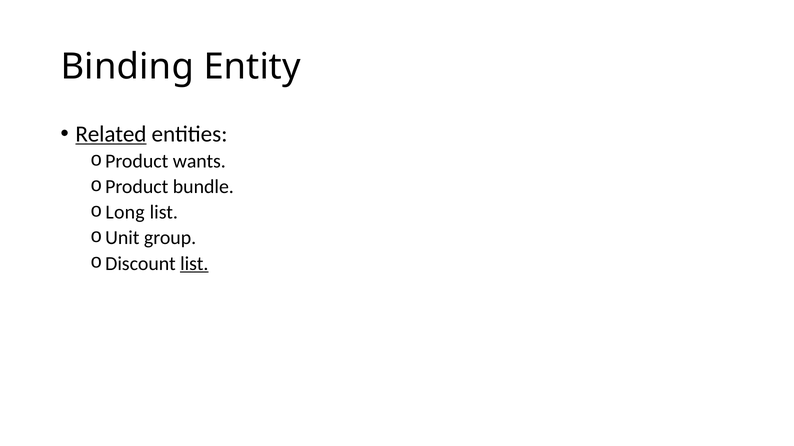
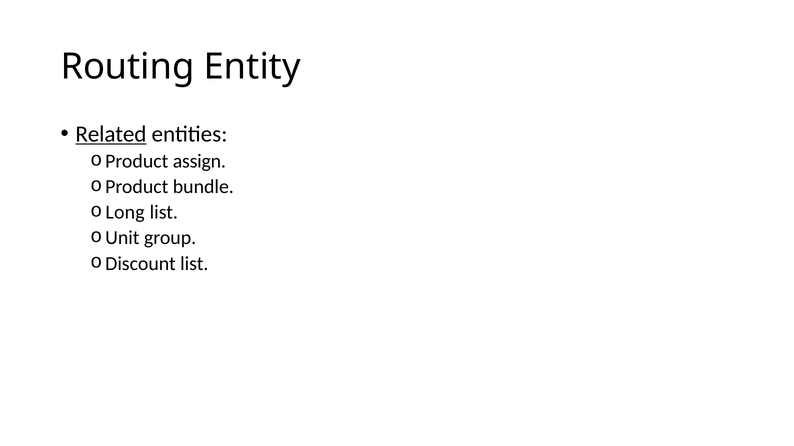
Binding: Binding -> Routing
wants: wants -> assign
list at (194, 264) underline: present -> none
